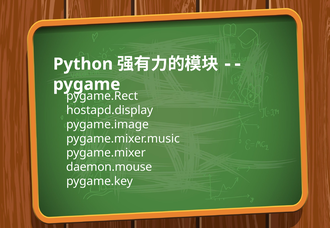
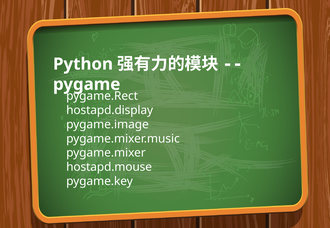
daemon.mouse: daemon.mouse -> hostapd.mouse
